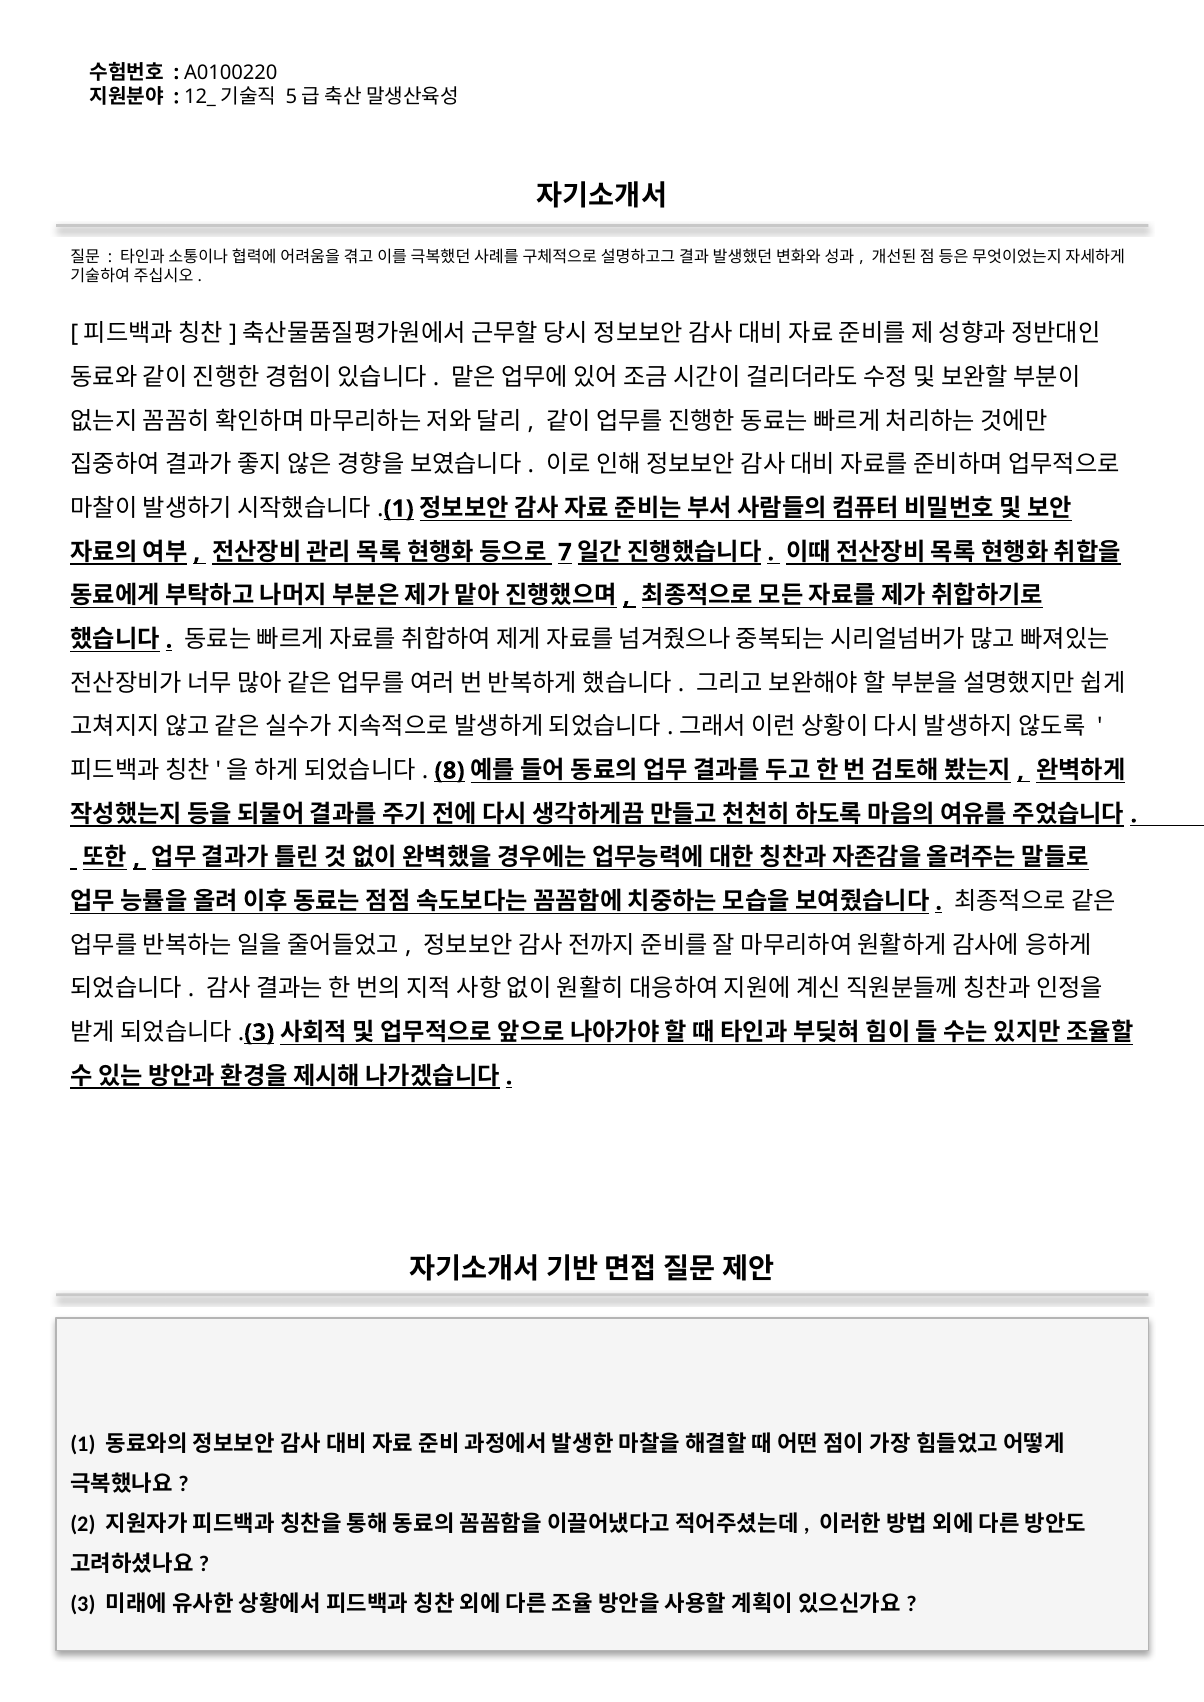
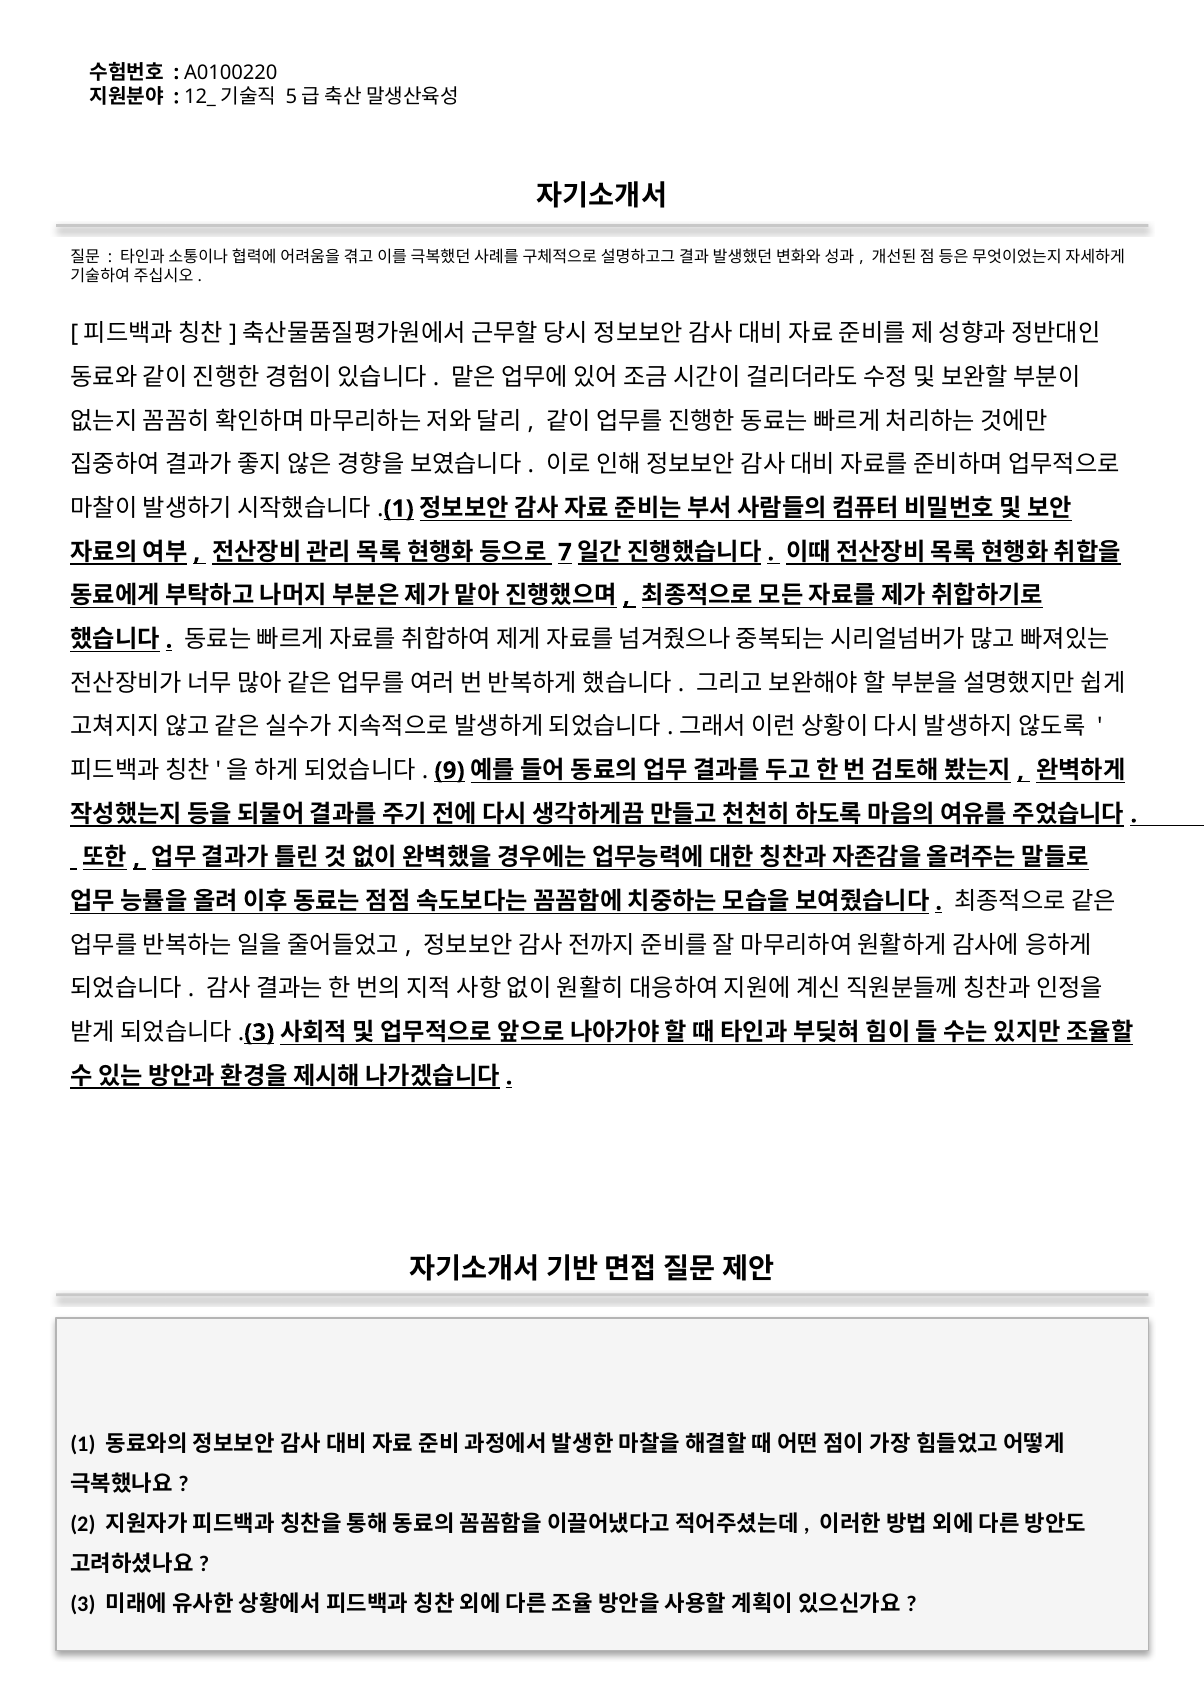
8: 8 -> 9
